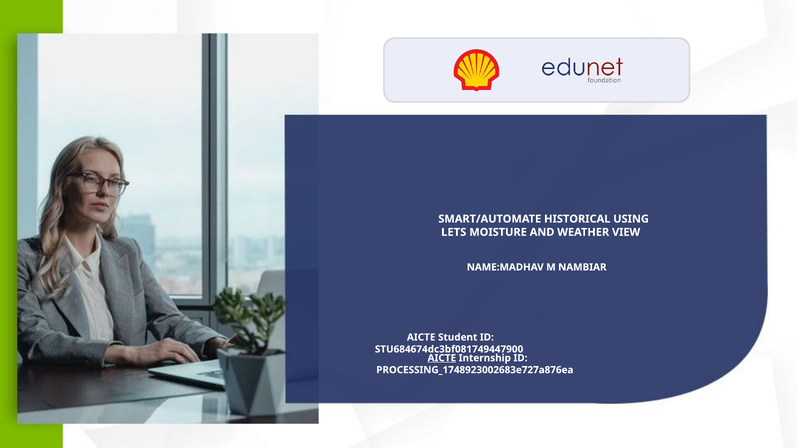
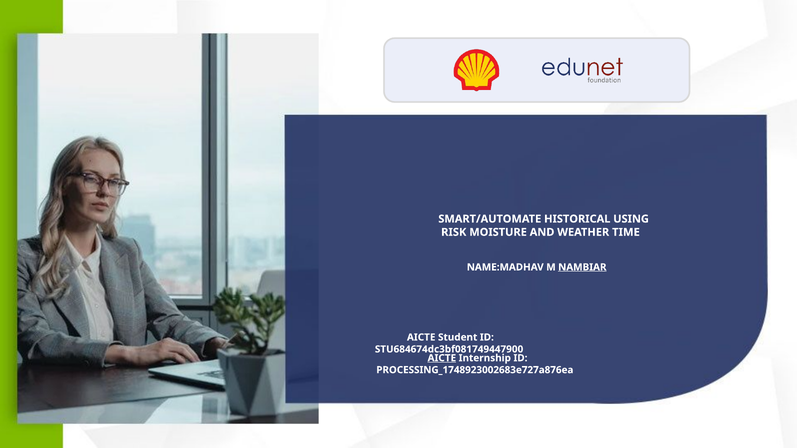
LETS: LETS -> RISK
VIEW: VIEW -> TIME
NAMBIAR underline: none -> present
